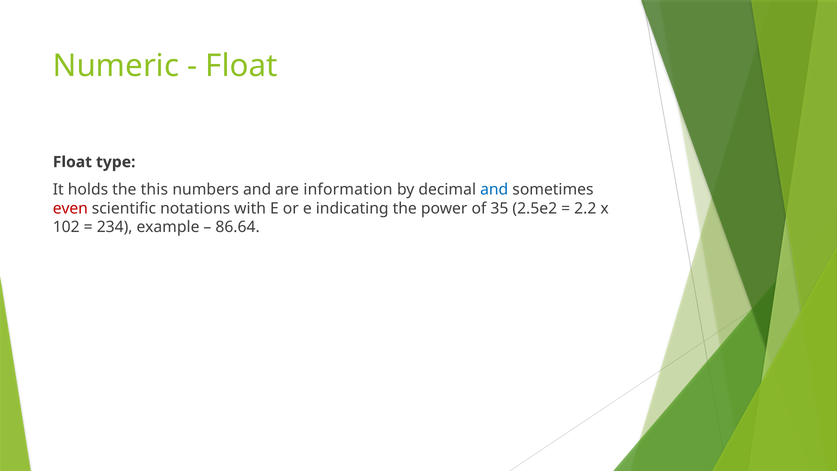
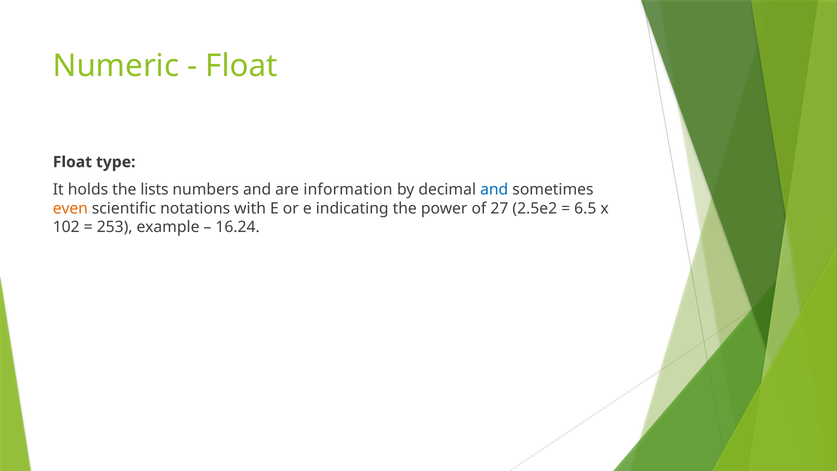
this: this -> lists
even colour: red -> orange
35: 35 -> 27
2.2: 2.2 -> 6.5
234: 234 -> 253
86.64: 86.64 -> 16.24
